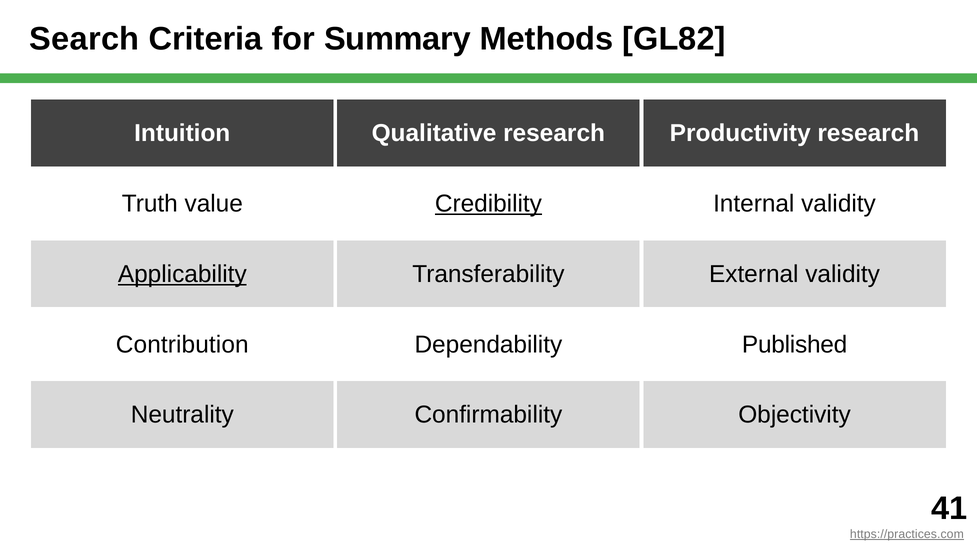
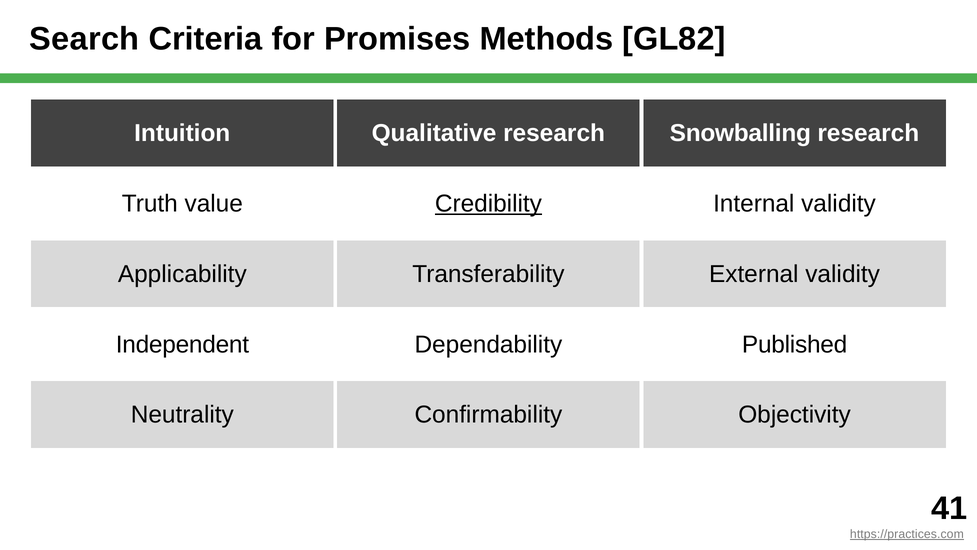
Summary: Summary -> Promises
Productivity: Productivity -> Snowballing
Applicability underline: present -> none
Contribution: Contribution -> Independent
